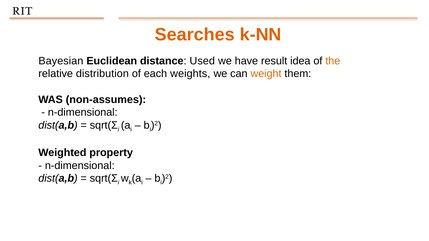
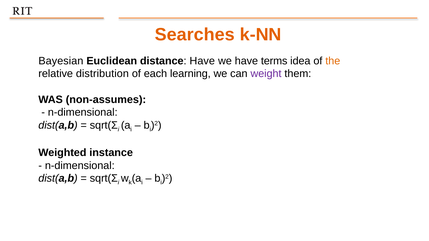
distance Used: Used -> Have
result: result -> terms
weights: weights -> learning
weight colour: orange -> purple
property: property -> instance
